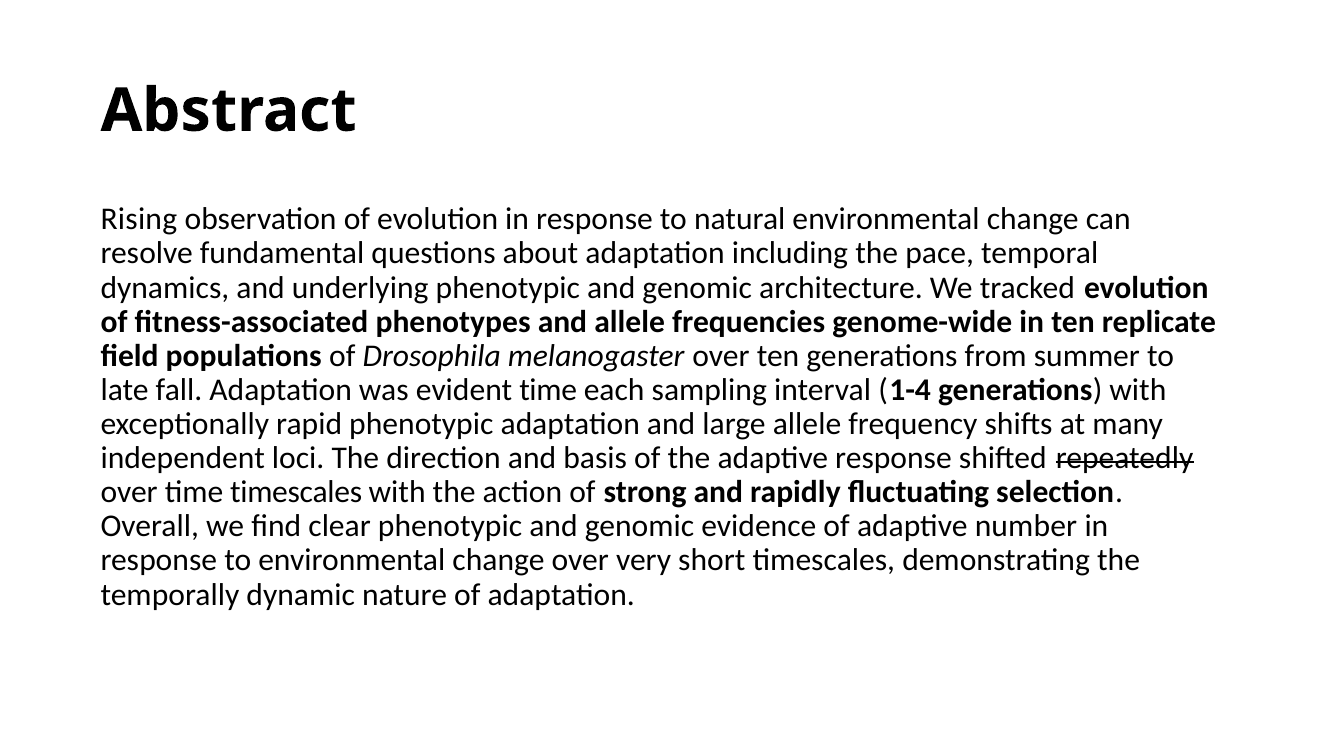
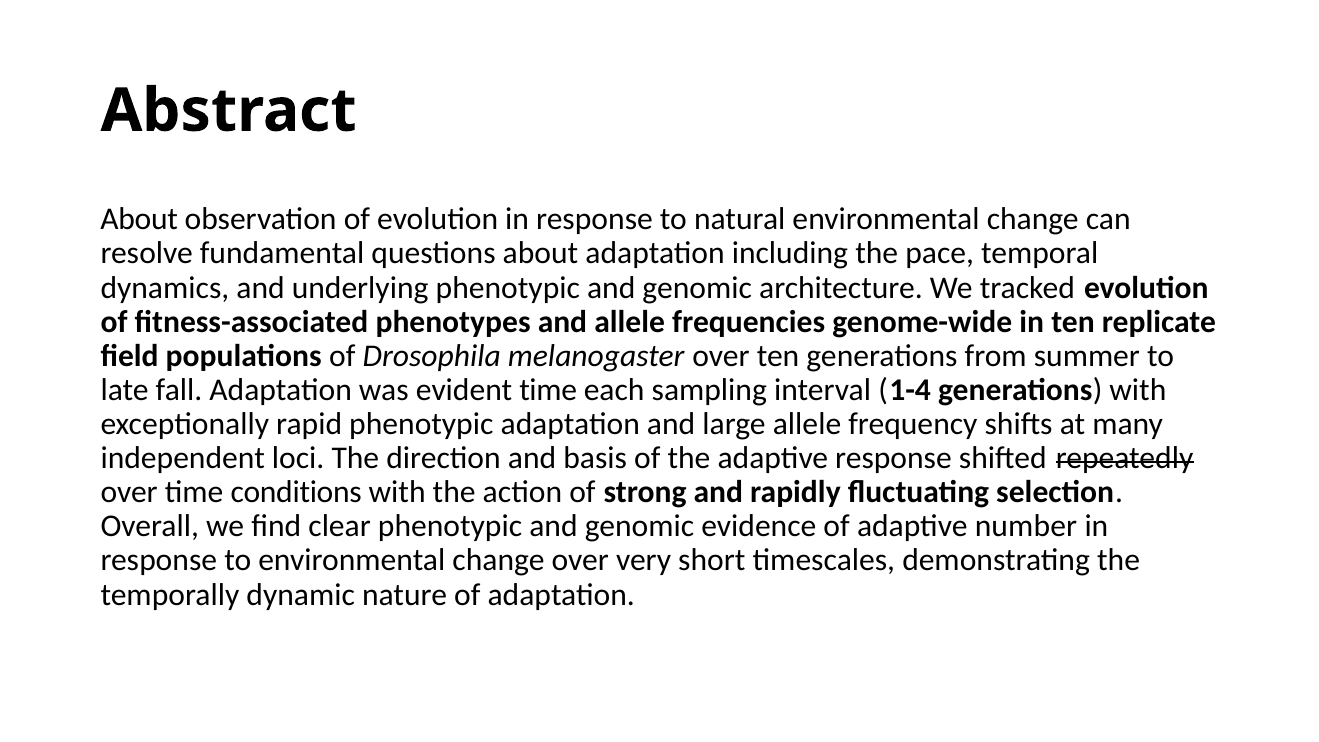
Rising at (139, 219): Rising -> About
time timescales: timescales -> conditions
